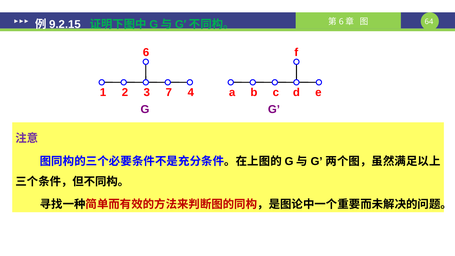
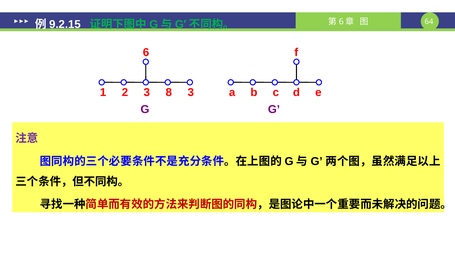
7: 7 -> 8
2 4: 4 -> 3
